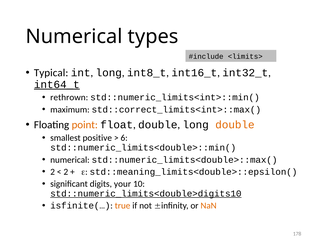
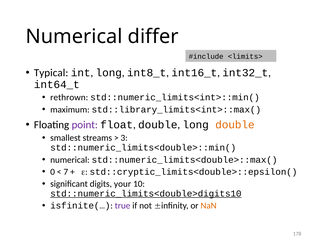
types: types -> differ
int64_t underline: present -> none
std::correct_limits<int>::max(: std::correct_limits<int>::max( -> std::library_limits<int>::max(
point colour: orange -> purple
positive: positive -> streams
6: 6 -> 3
2 at (53, 172): 2 -> 0
2 at (66, 172): 2 -> 7
std::meaning_limits<double>::epsilon(: std::meaning_limits<double>::epsilon( -> std::cryptic_limits<double>::epsilon(
true colour: orange -> purple
